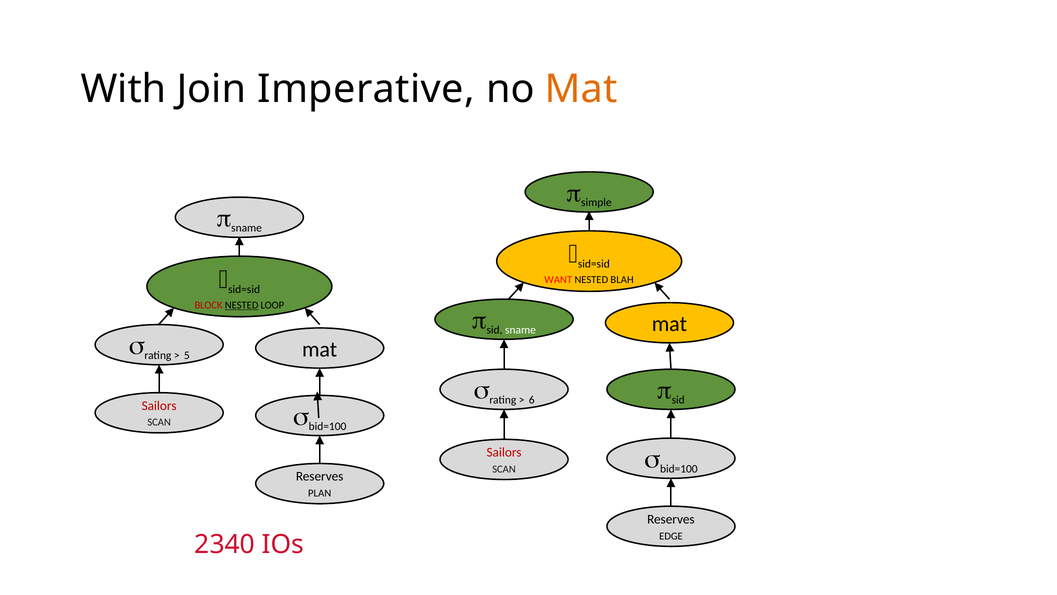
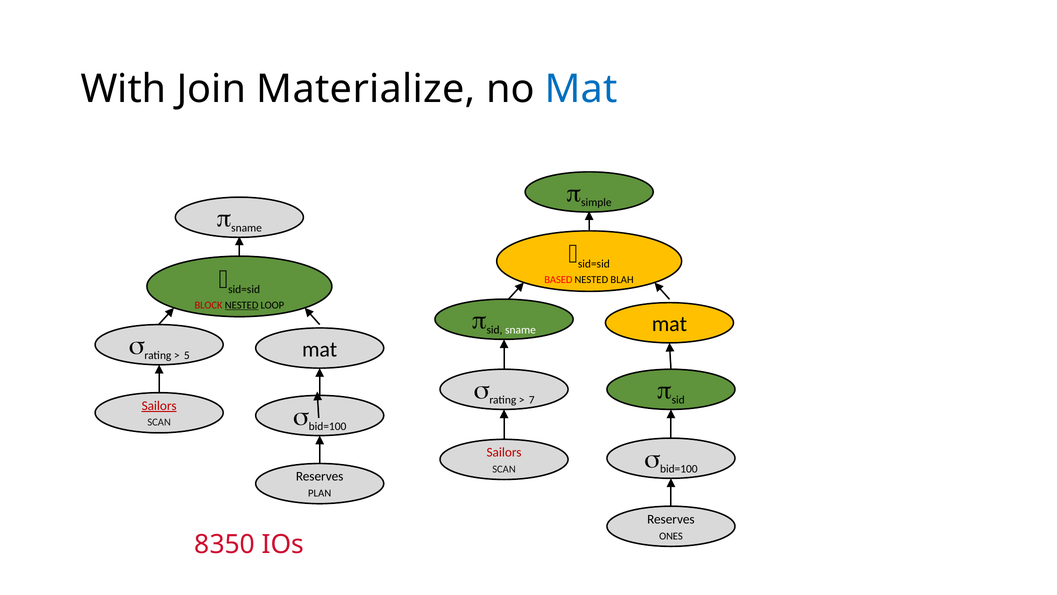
Imperative: Imperative -> Materialize
Mat at (581, 89) colour: orange -> blue
WANT: WANT -> BASED
6: 6 -> 7
Sailors at (159, 405) underline: none -> present
EDGE: EDGE -> ONES
2340: 2340 -> 8350
